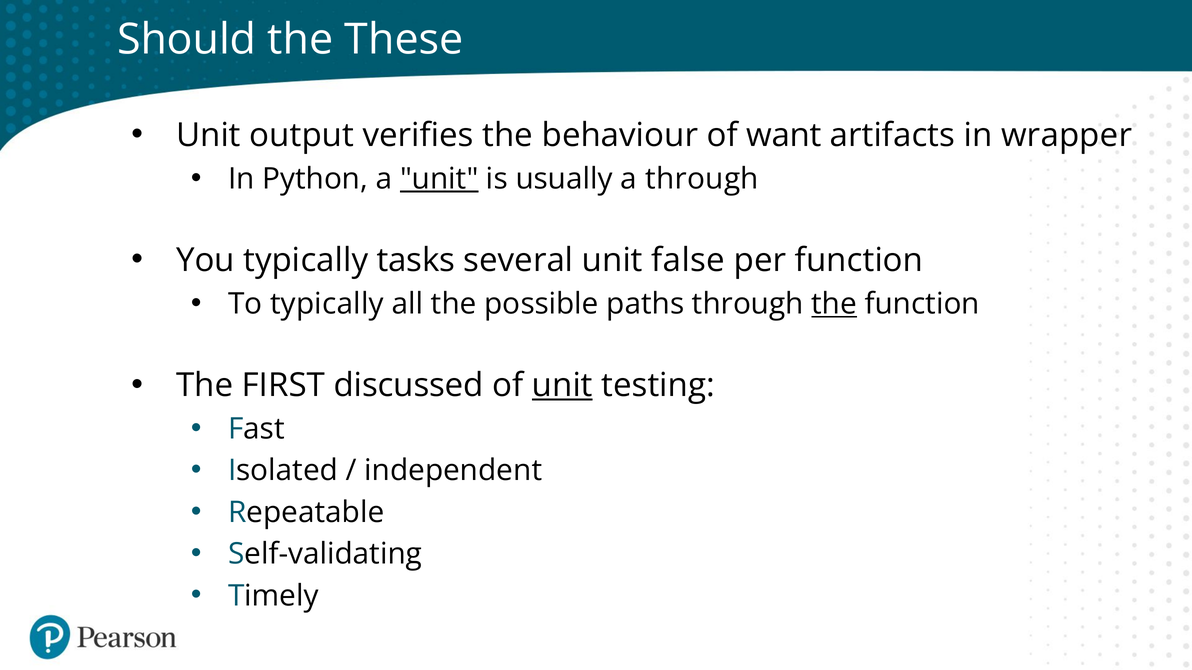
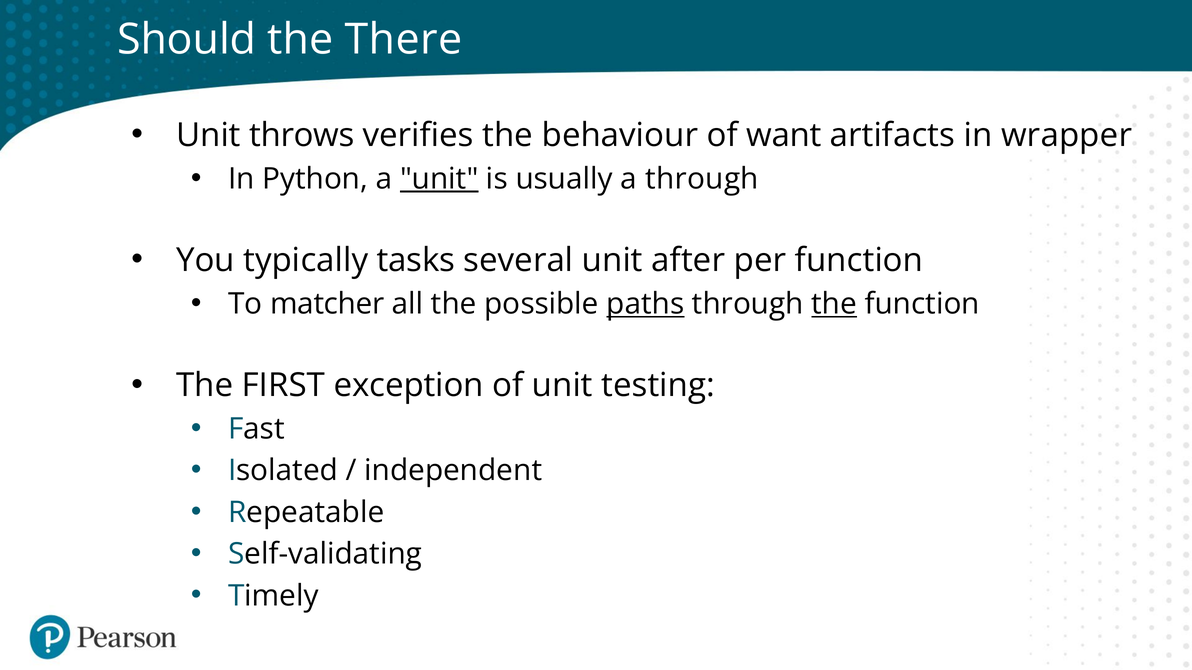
These: These -> There
output: output -> throws
false: false -> after
To typically: typically -> matcher
paths underline: none -> present
discussed: discussed -> exception
unit at (562, 386) underline: present -> none
